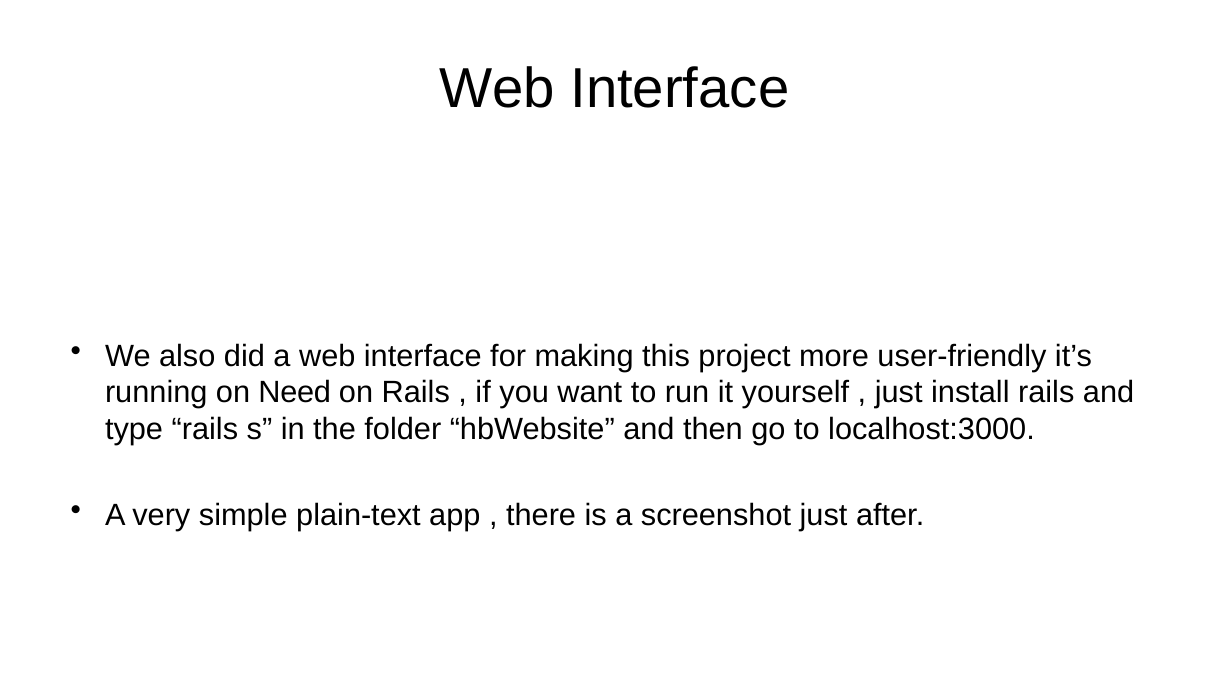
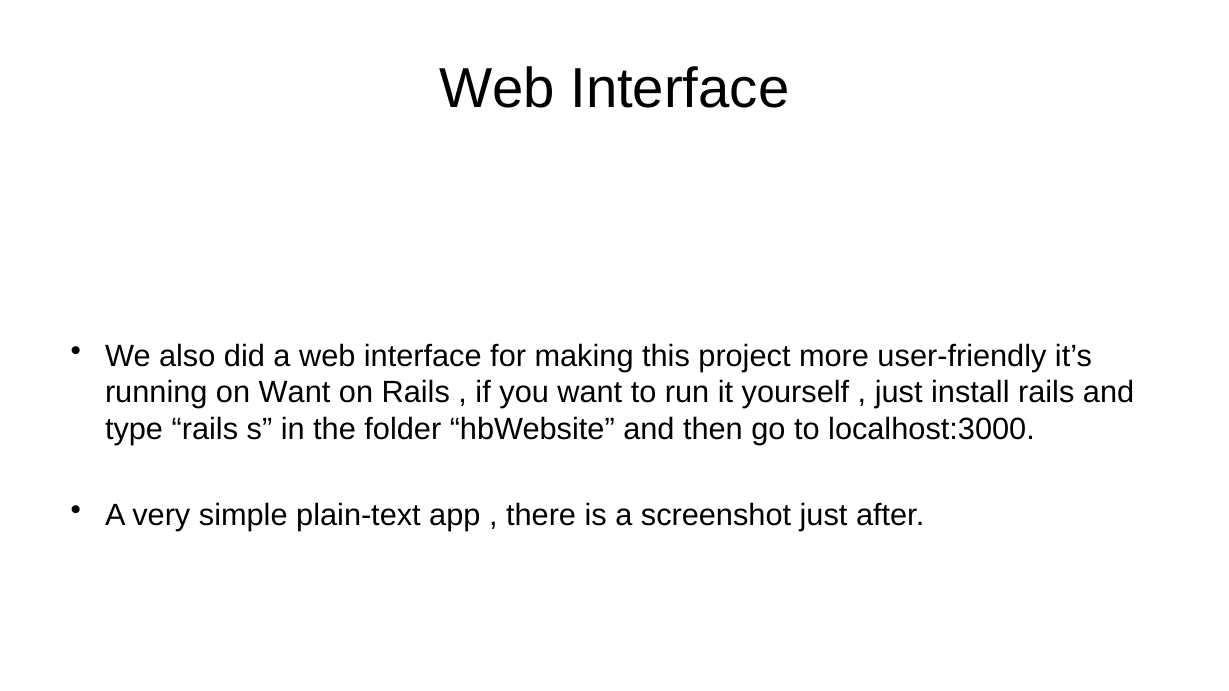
on Need: Need -> Want
